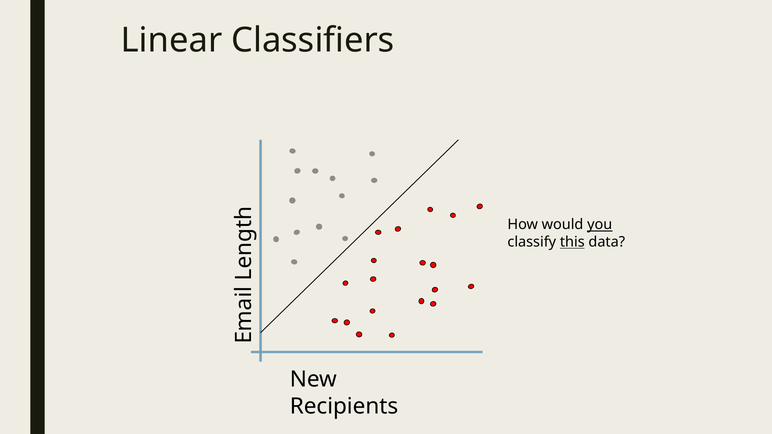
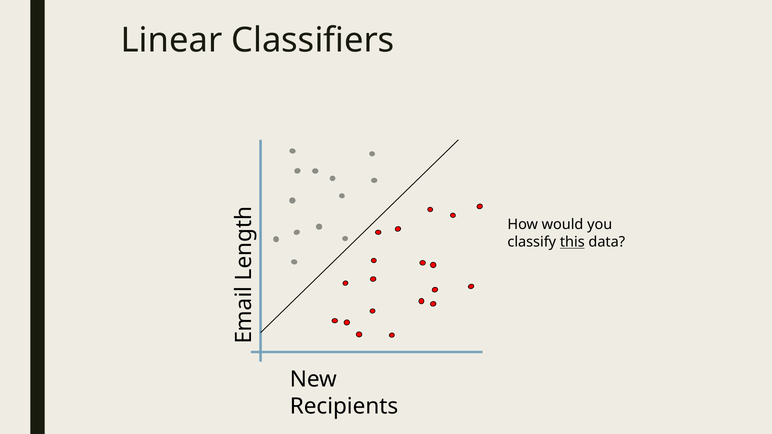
you underline: present -> none
